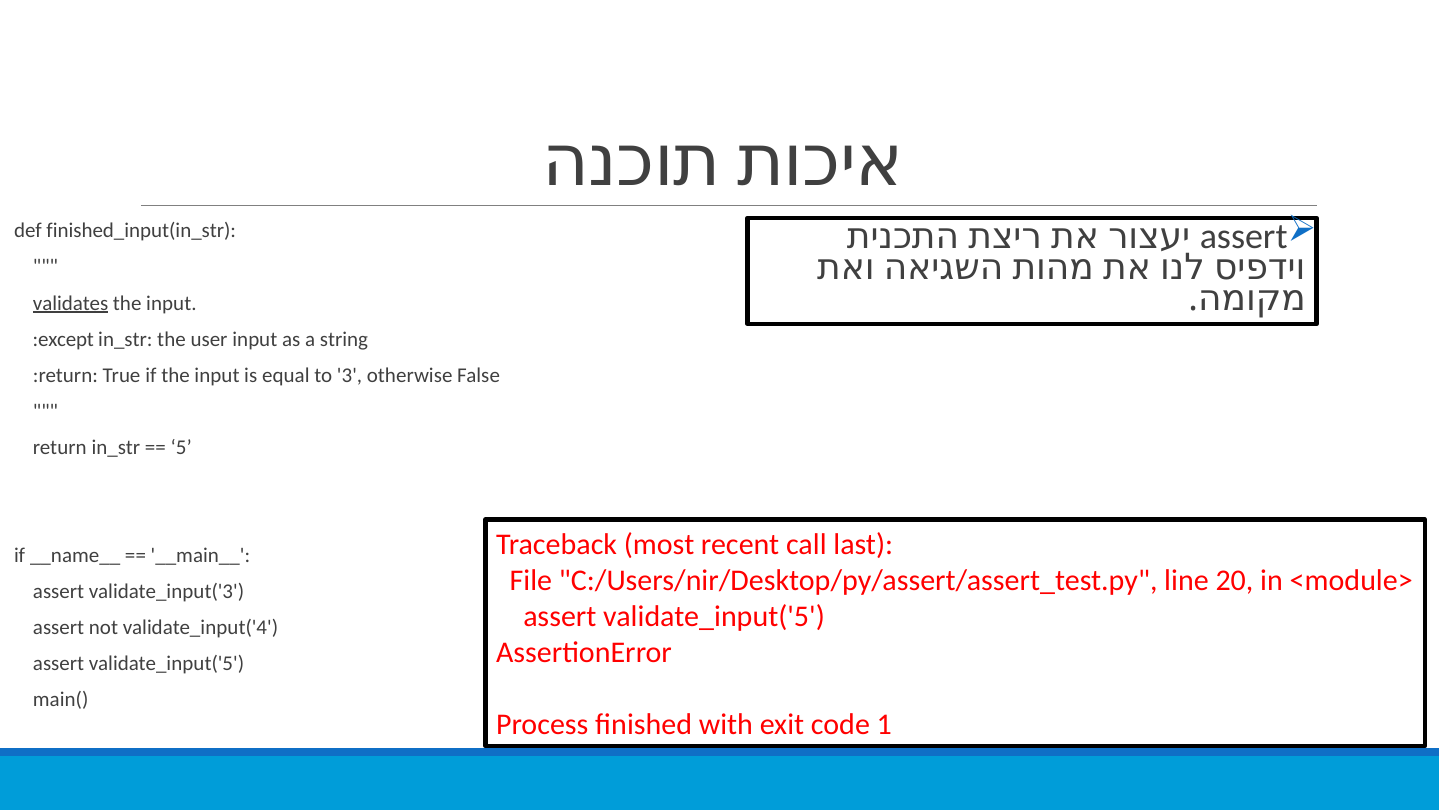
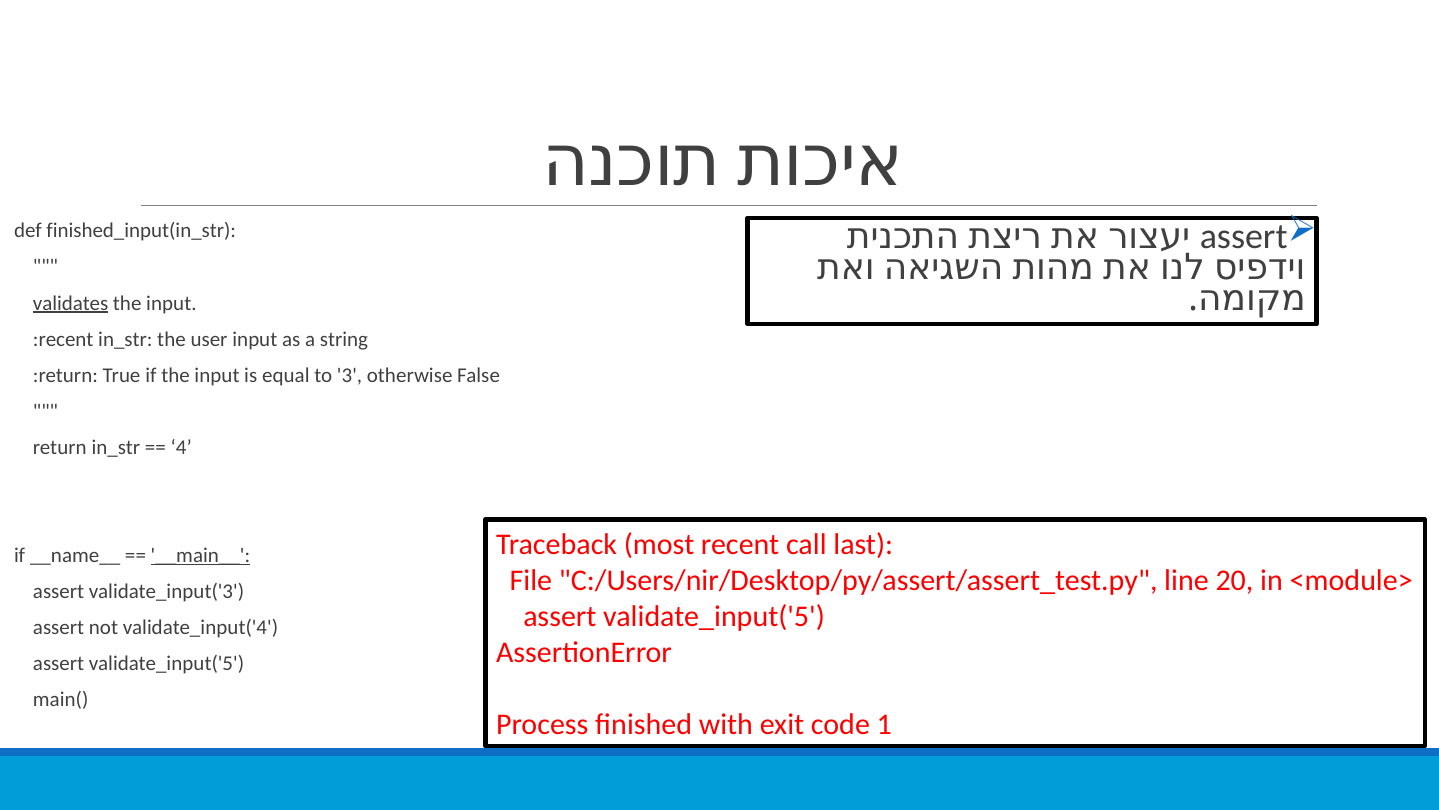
:except: :except -> :recent
5: 5 -> 4
__main__ underline: none -> present
